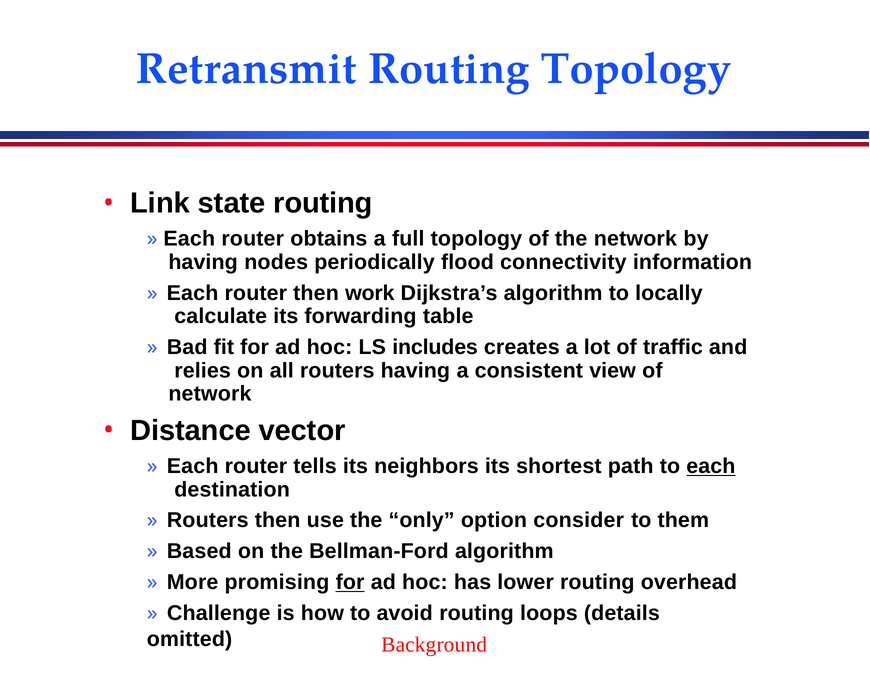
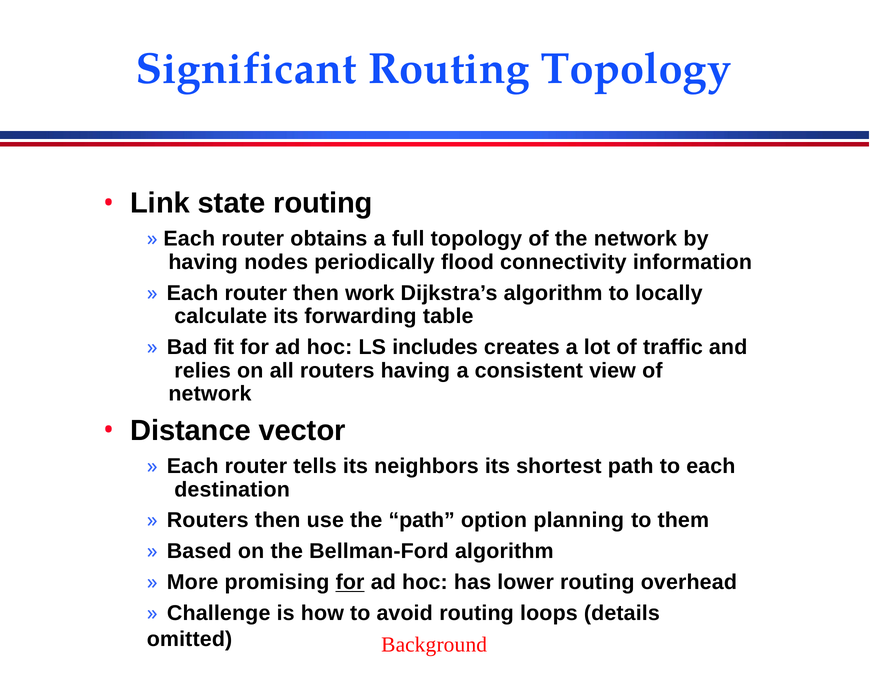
Retransmit: Retransmit -> Significant
each at (711, 466) underline: present -> none
the only: only -> path
consider: consider -> planning
